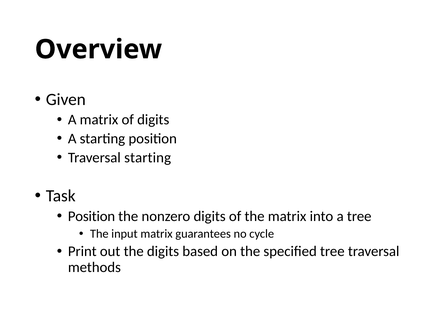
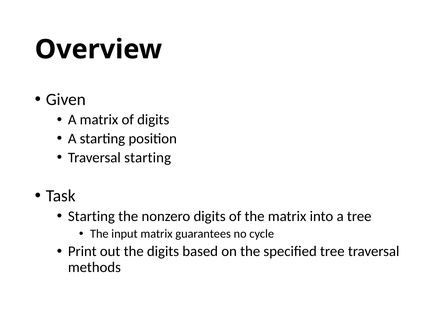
Position at (92, 216): Position -> Starting
